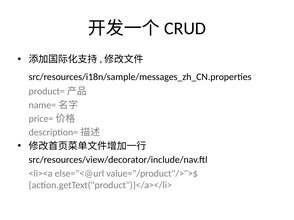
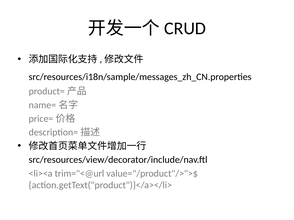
else="<@url: else="<@url -> trim="<@url
